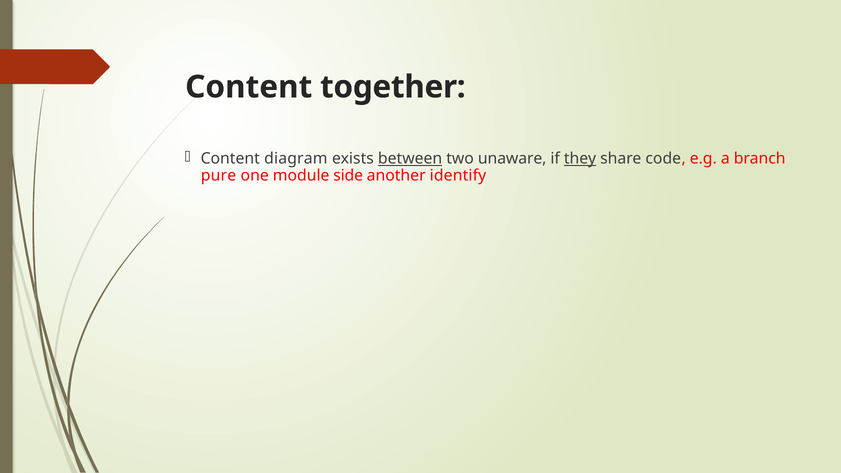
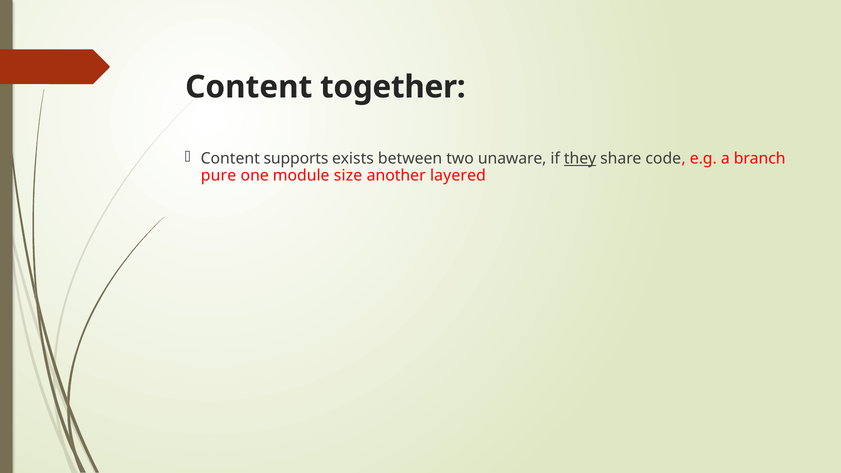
diagram: diagram -> supports
between underline: present -> none
side: side -> size
identify: identify -> layered
